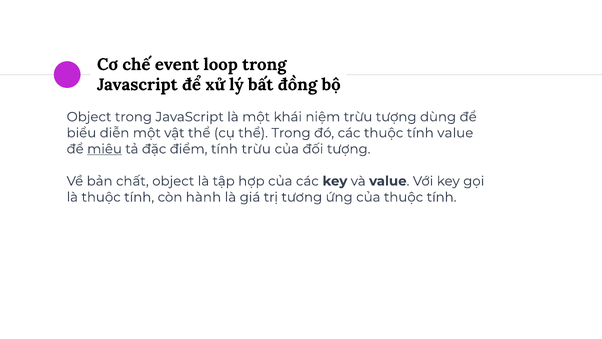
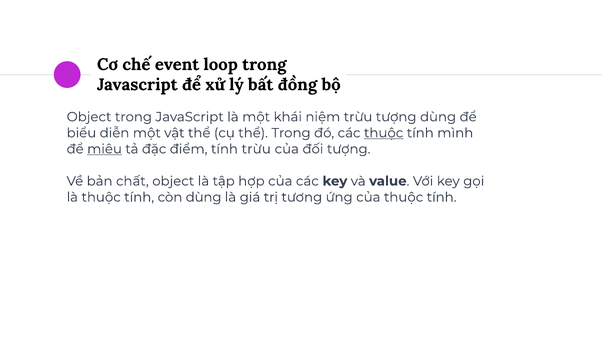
thuộc at (384, 133) underline: none -> present
tính value: value -> mình
còn hành: hành -> dùng
